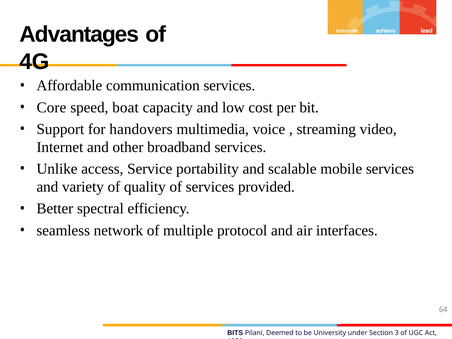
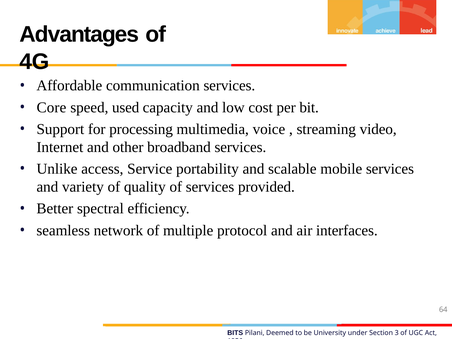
boat: boat -> used
handovers: handovers -> processing
